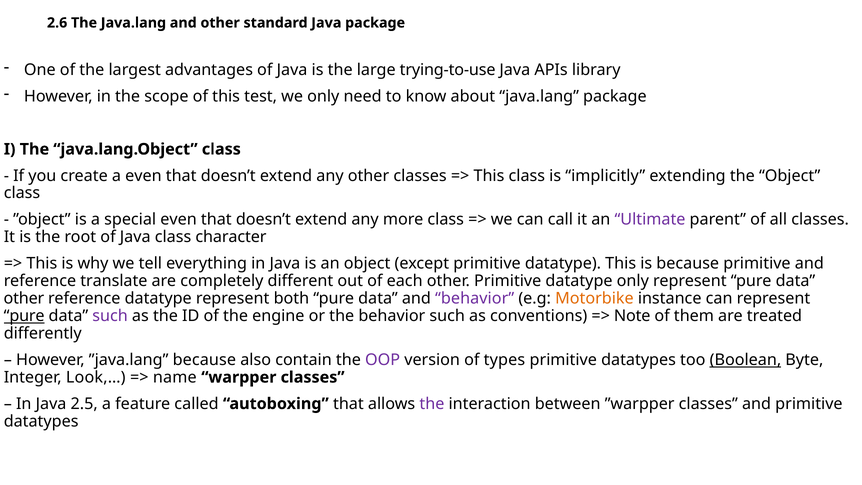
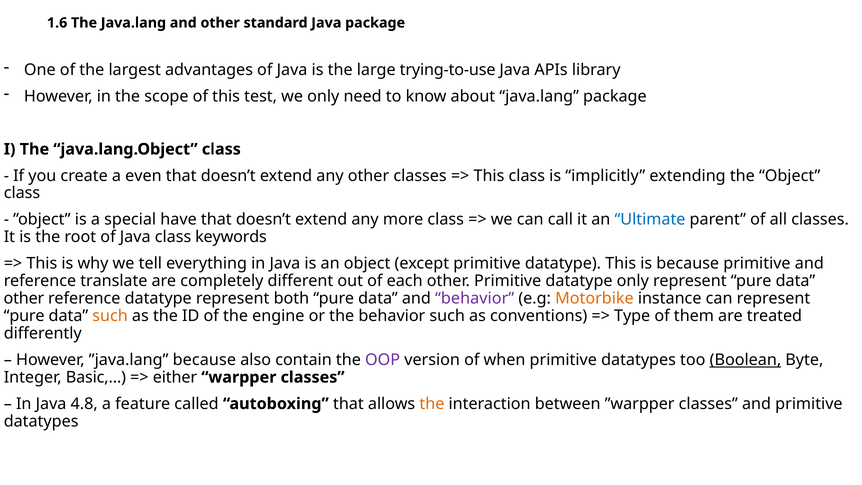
2.6: 2.6 -> 1.6
special even: even -> have
Ultimate colour: purple -> blue
character: character -> keywords
pure at (24, 316) underline: present -> none
such at (110, 316) colour: purple -> orange
Note: Note -> Type
types: types -> when
Look,…: Look,… -> Basic,…
name: name -> either
2.5: 2.5 -> 4.8
the at (432, 404) colour: purple -> orange
